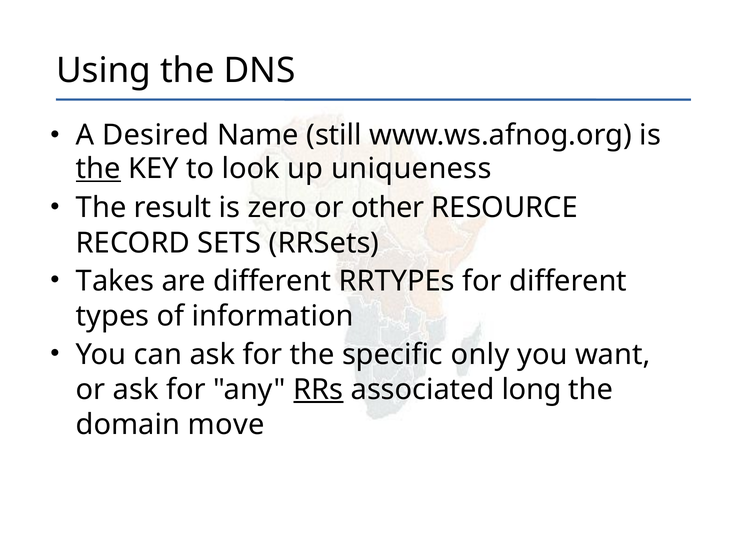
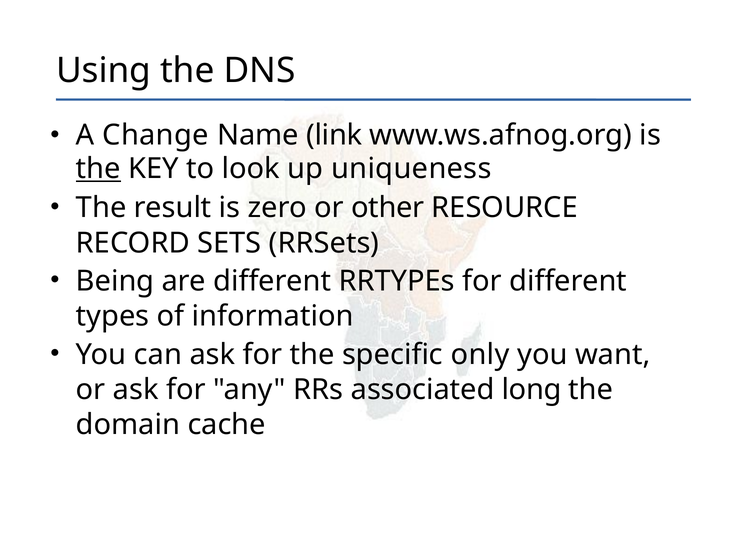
Desired: Desired -> Change
still: still -> link
Takes: Takes -> Being
RRs underline: present -> none
move: move -> cache
